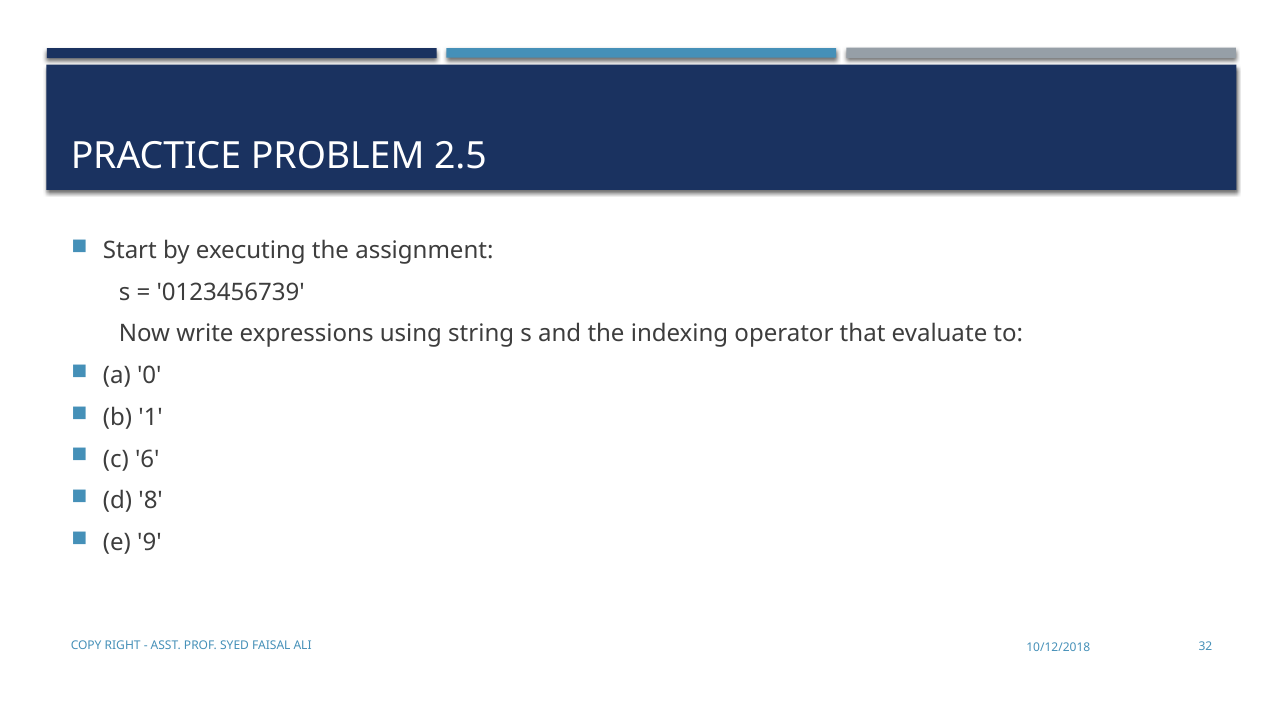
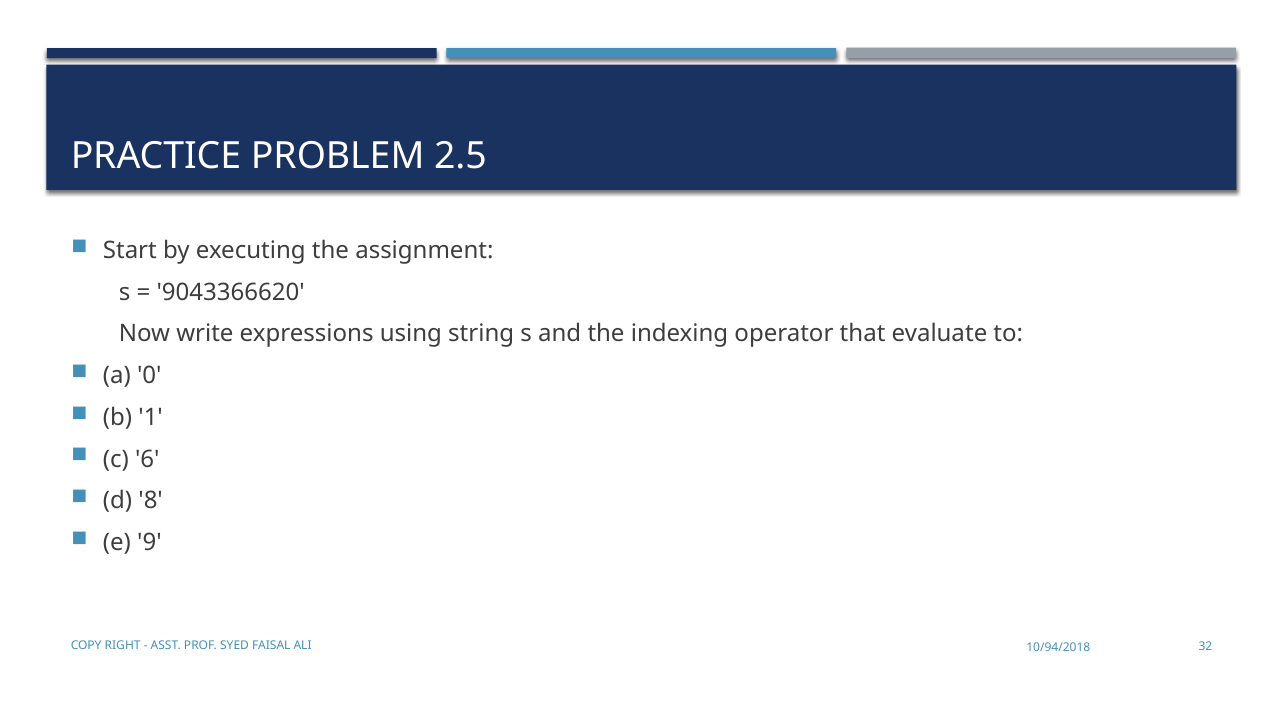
0123456739: 0123456739 -> 9043366620
10/12/2018: 10/12/2018 -> 10/94/2018
